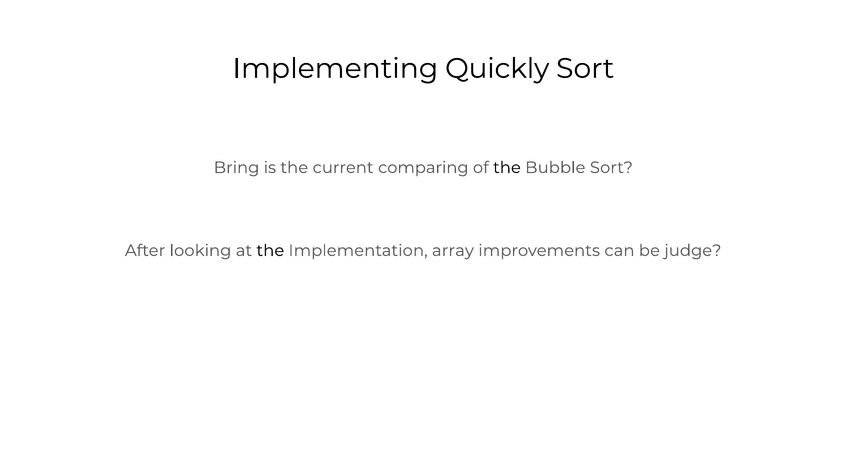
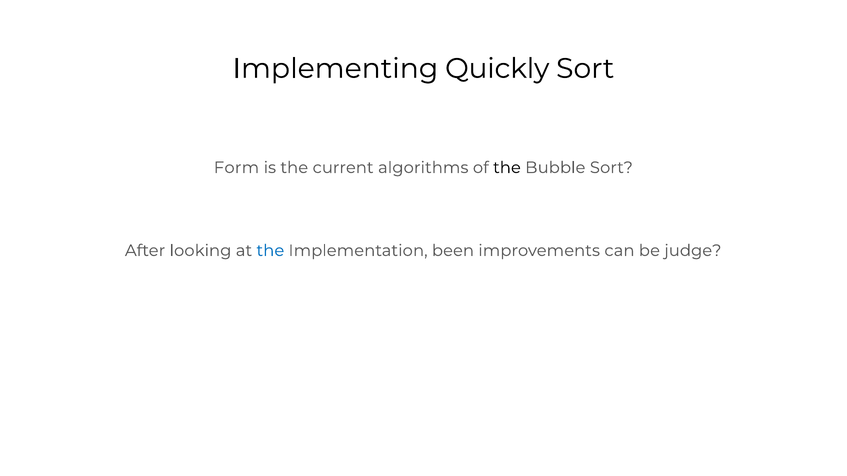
Bring: Bring -> Form
comparing: comparing -> algorithms
the at (270, 251) colour: black -> blue
array: array -> been
